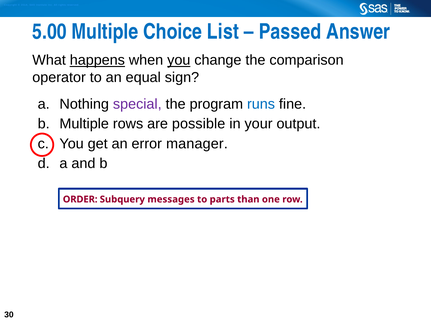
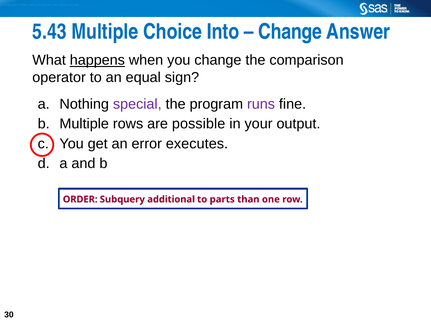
5.00: 5.00 -> 5.43
List: List -> Into
Passed at (290, 32): Passed -> Change
you at (179, 60) underline: present -> none
runs colour: blue -> purple
manager: manager -> executes
messages: messages -> additional
